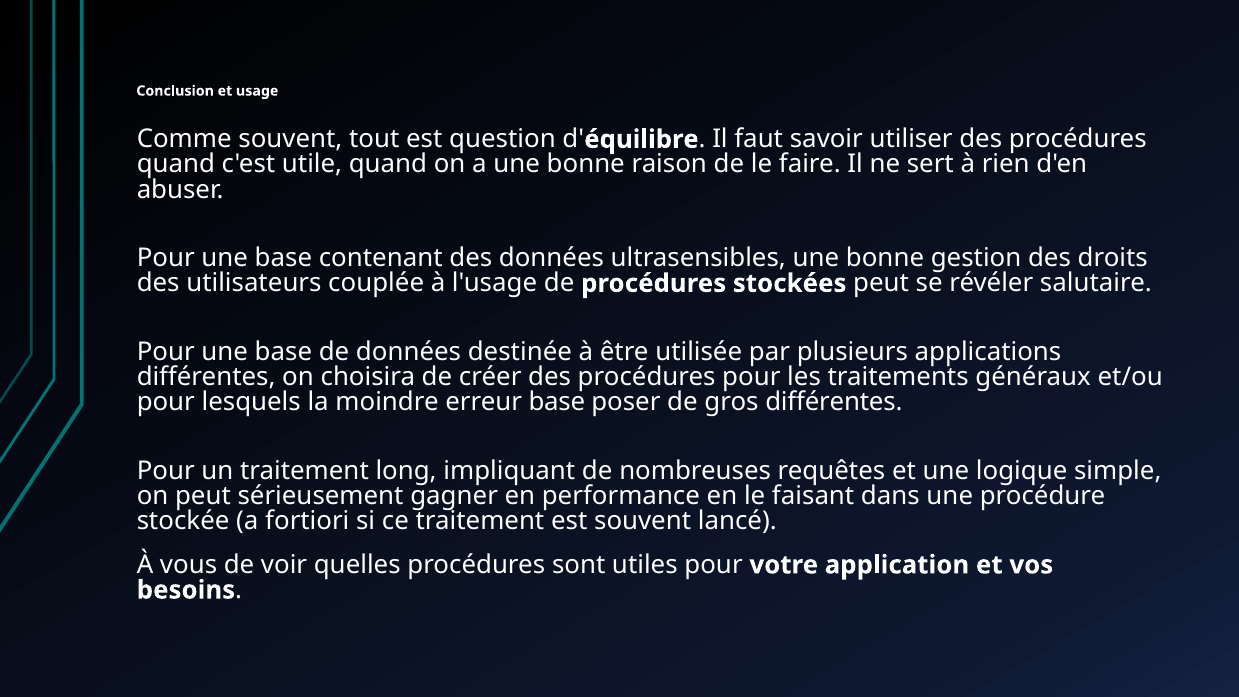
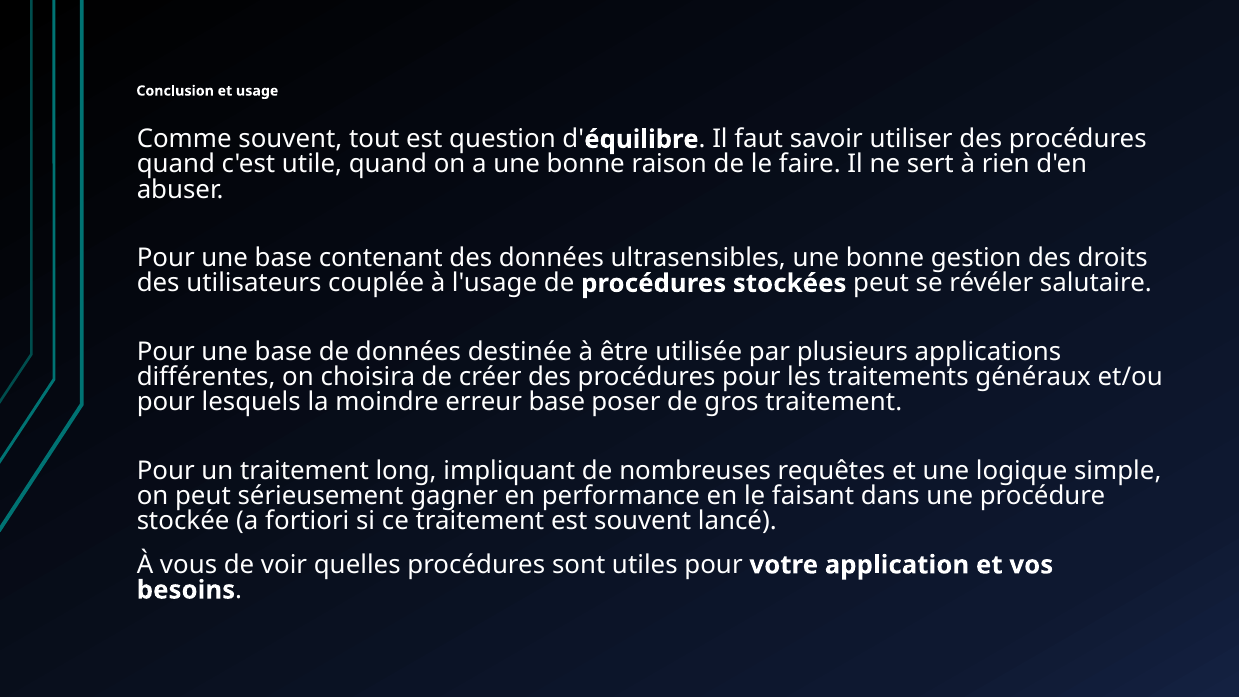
gros différentes: différentes -> traitement
